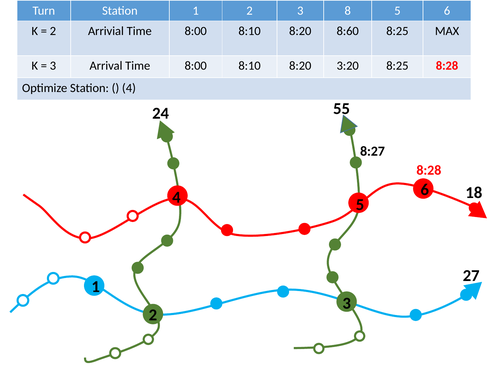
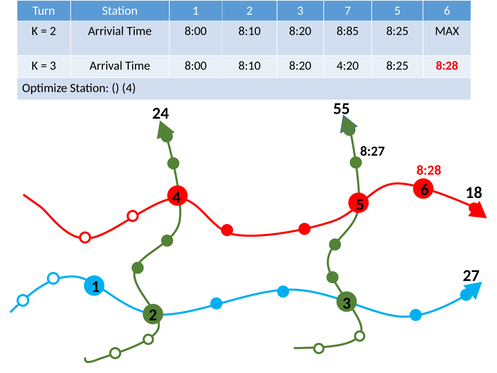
8: 8 -> 7
8:60: 8:60 -> 8:85
3:20: 3:20 -> 4:20
